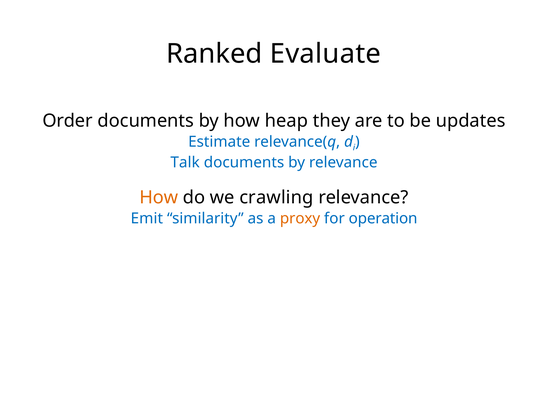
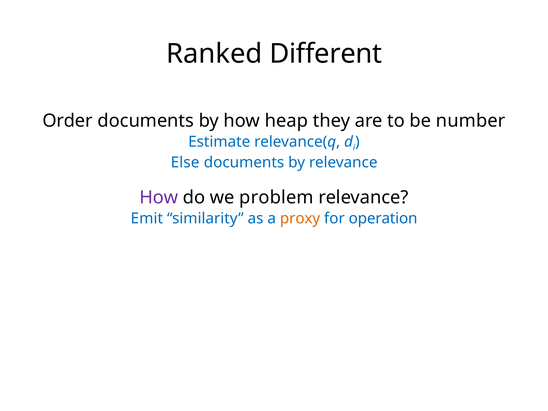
Evaluate: Evaluate -> Different
updates: updates -> number
Talk: Talk -> Else
How at (159, 198) colour: orange -> purple
crawling: crawling -> problem
